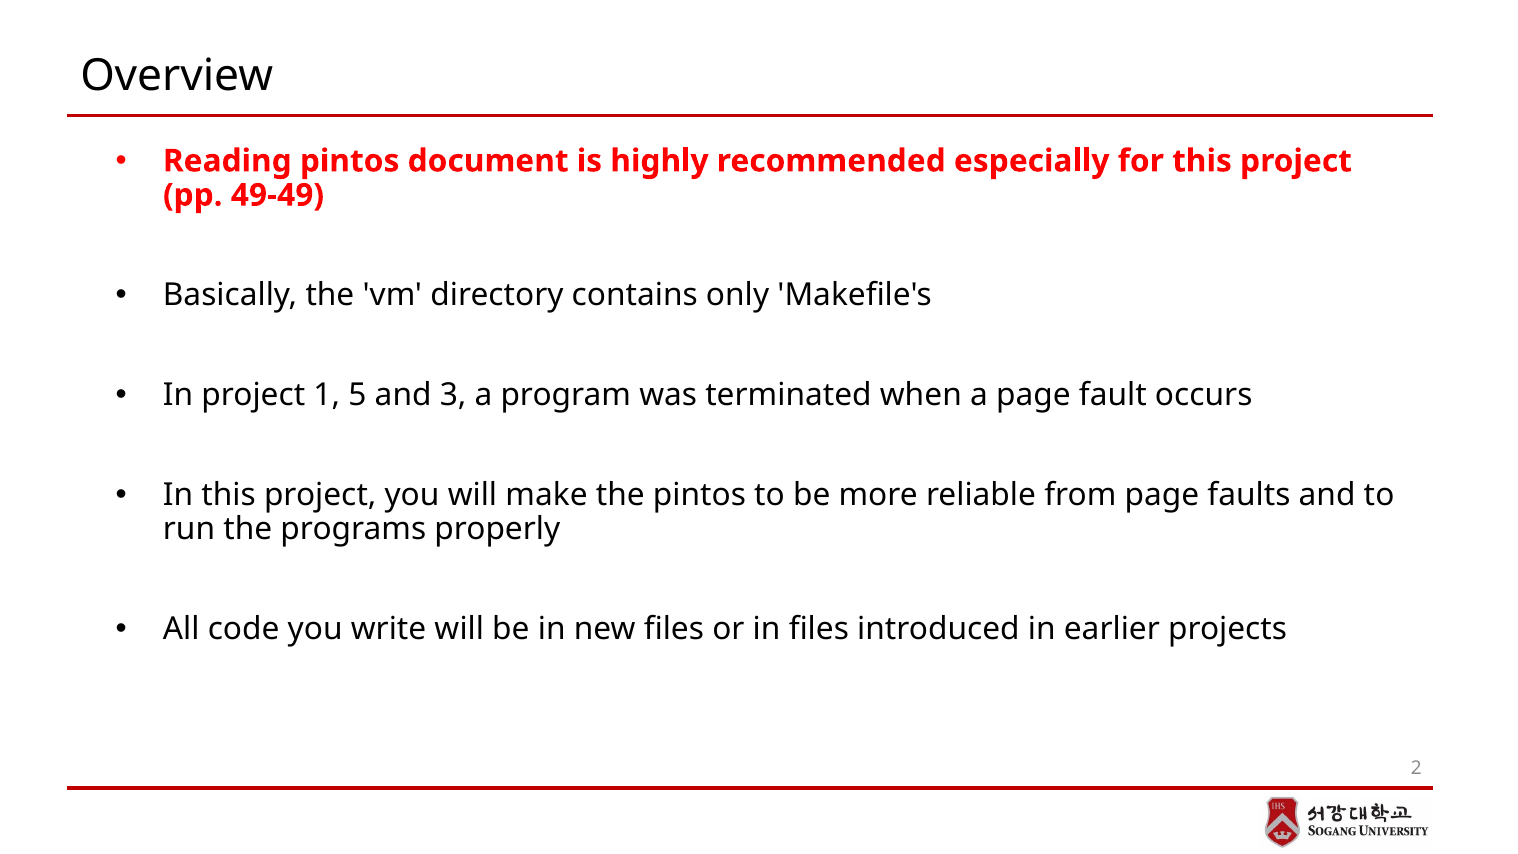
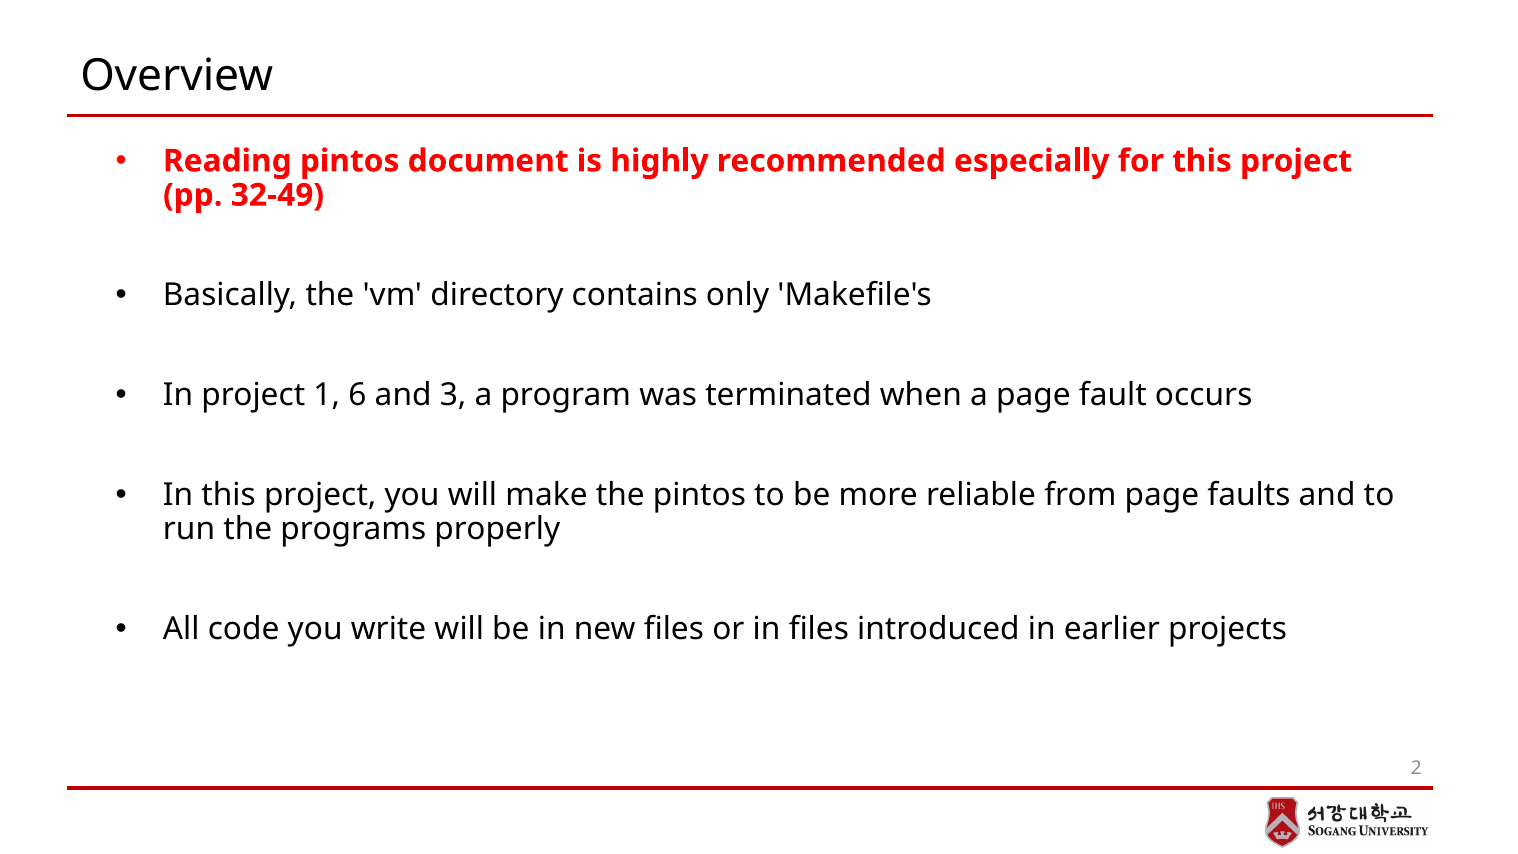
49-49: 49-49 -> 32-49
5: 5 -> 6
